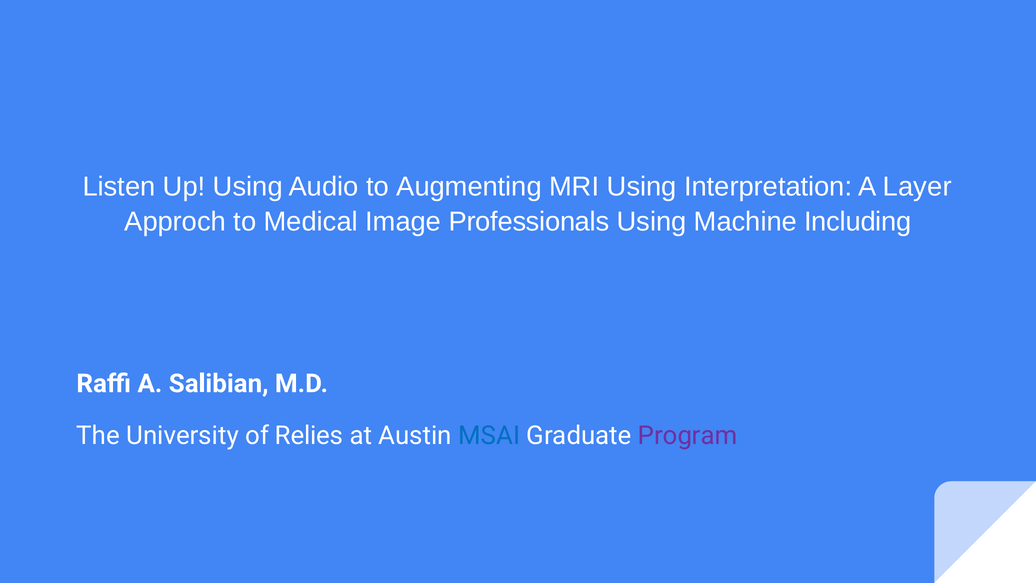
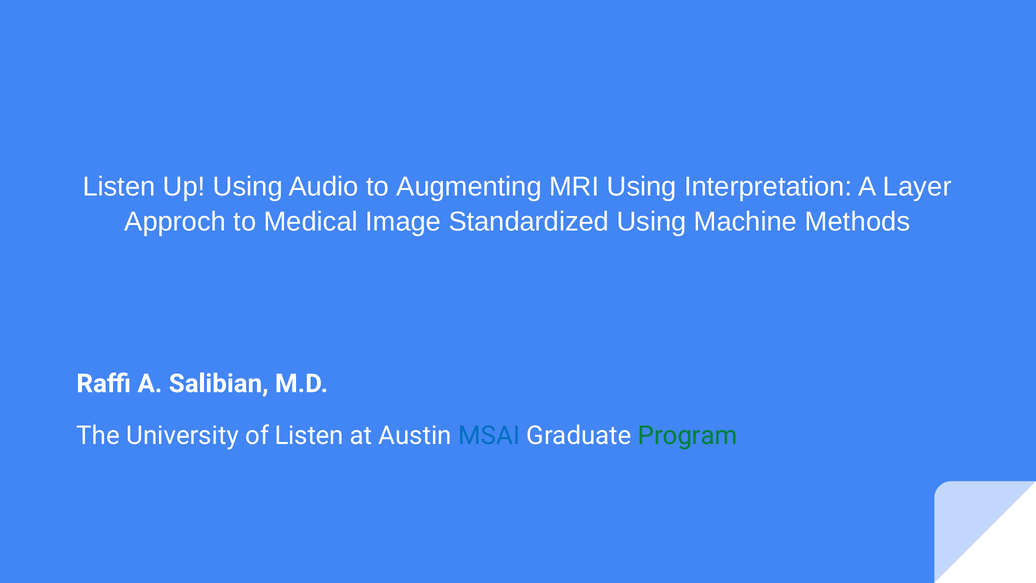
Professionals: Professionals -> Standardized
Including: Including -> Methods
of Relies: Relies -> Listen
Program colour: purple -> green
